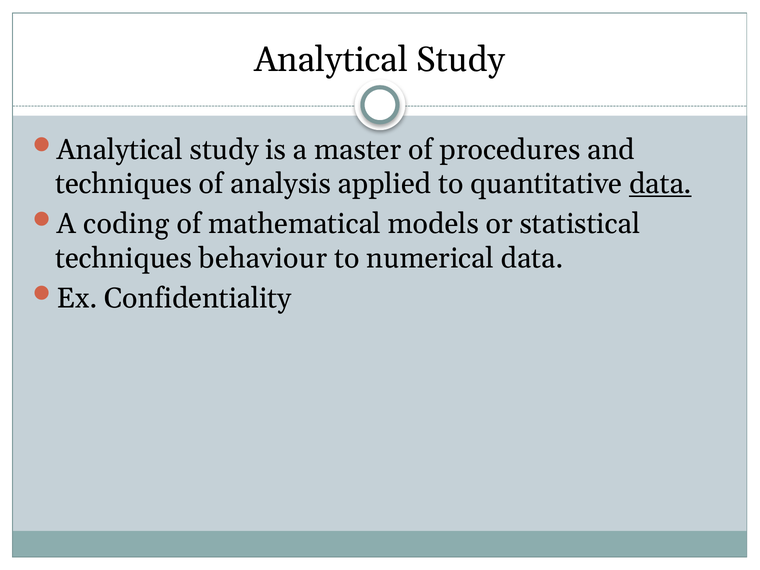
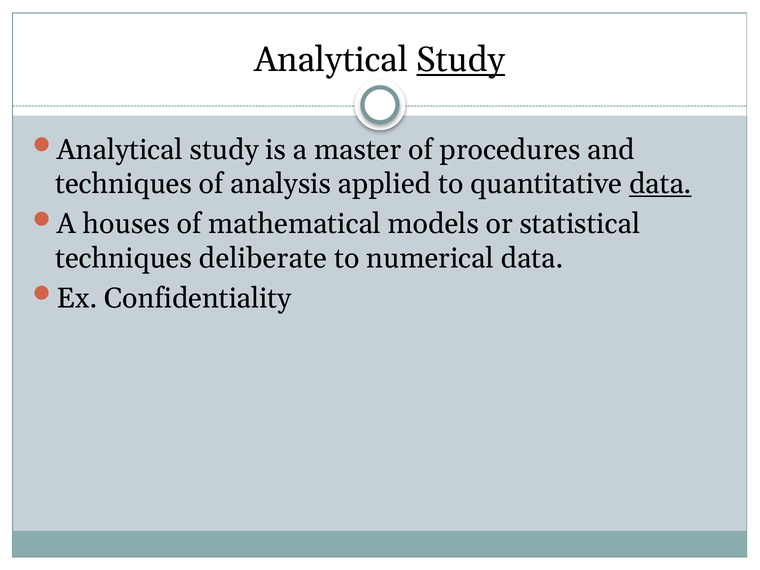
Study at (461, 60) underline: none -> present
coding: coding -> houses
behaviour: behaviour -> deliberate
